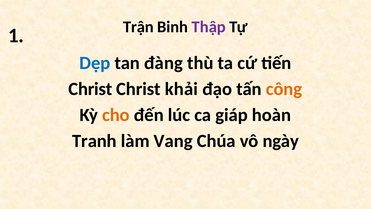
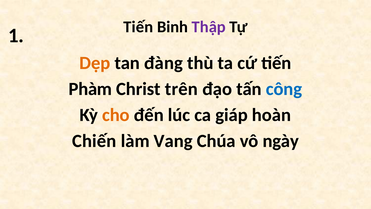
Trận at (138, 27): Trận -> Tiến
Dẹp colour: blue -> orange
Christ at (90, 89): Christ -> Phàm
khải: khải -> trên
công colour: orange -> blue
Tranh: Tranh -> Chiến
